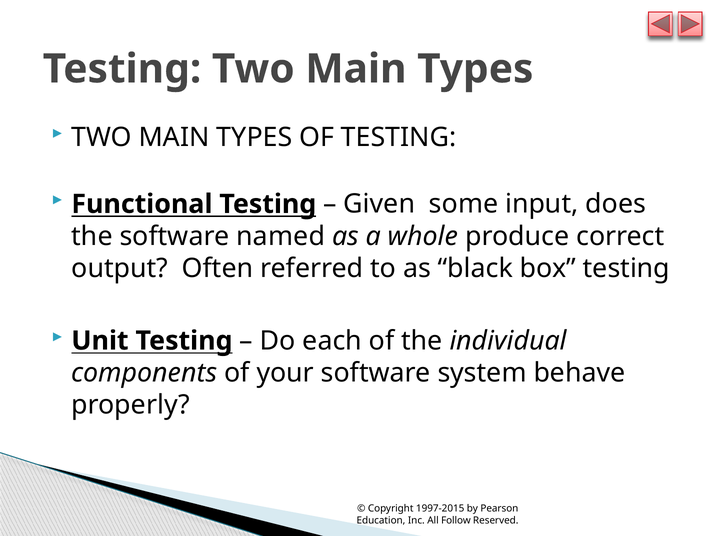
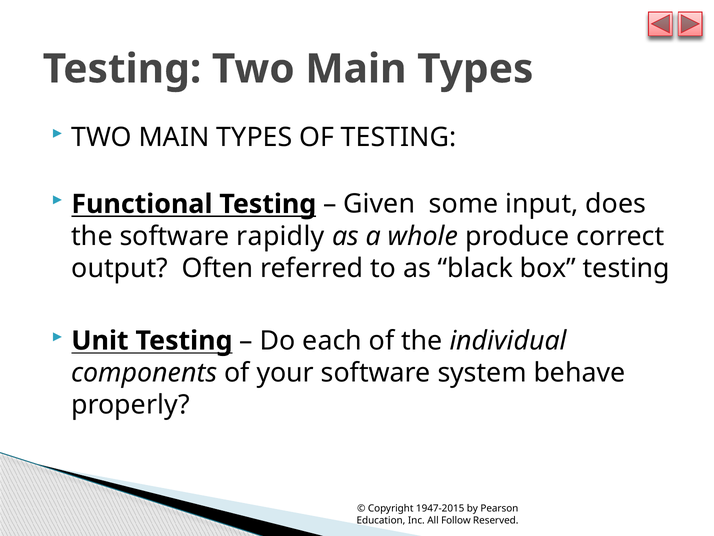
named: named -> rapidly
1997-2015: 1997-2015 -> 1947-2015
